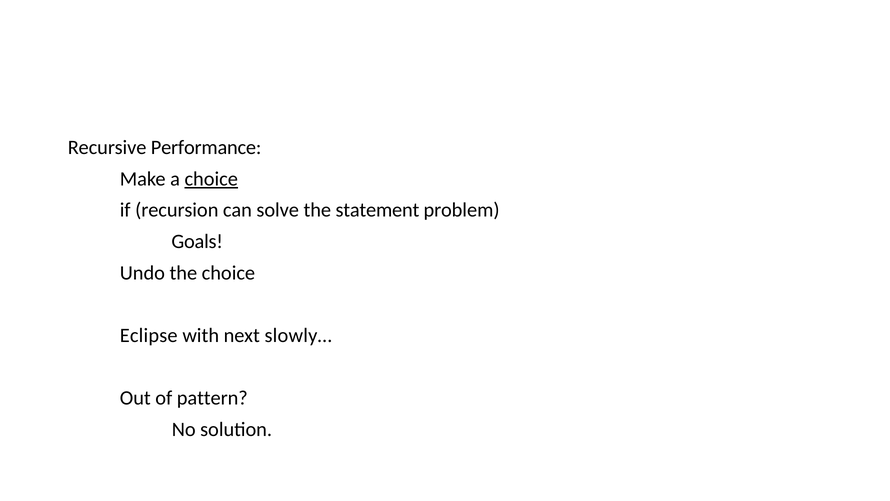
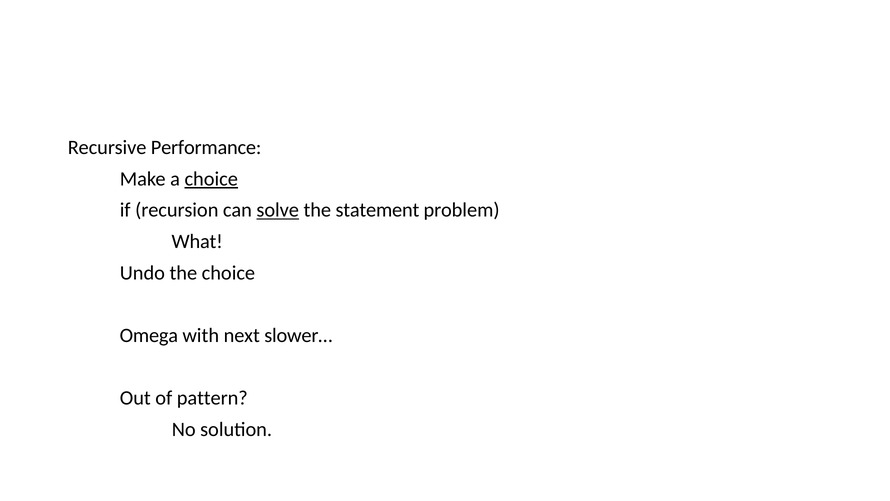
solve underline: none -> present
Goals: Goals -> What
Eclipse: Eclipse -> Omega
slowly…: slowly… -> slower…
